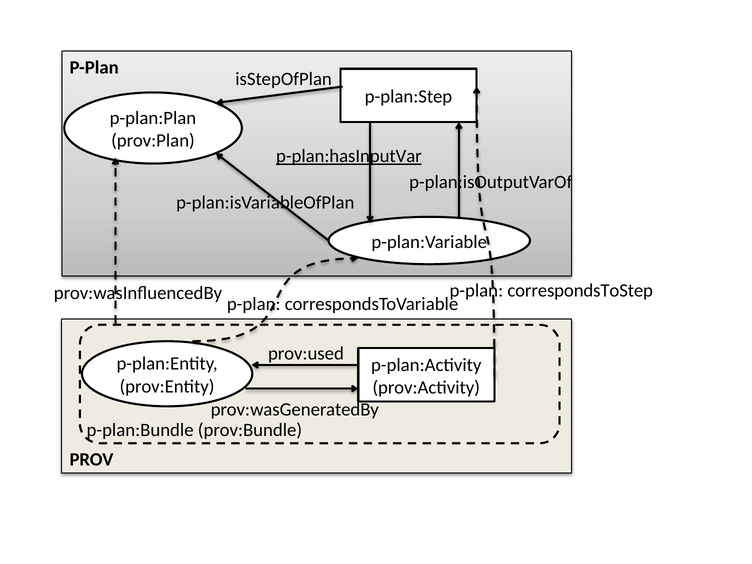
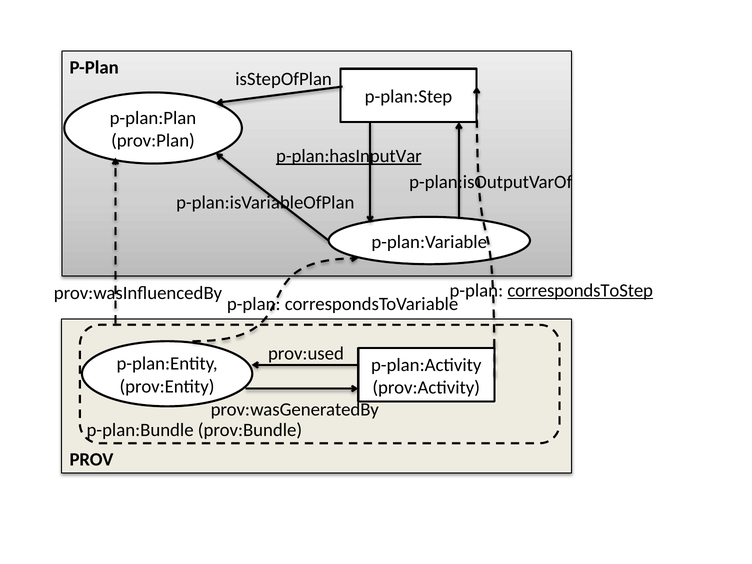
correspondsToStep underline: none -> present
